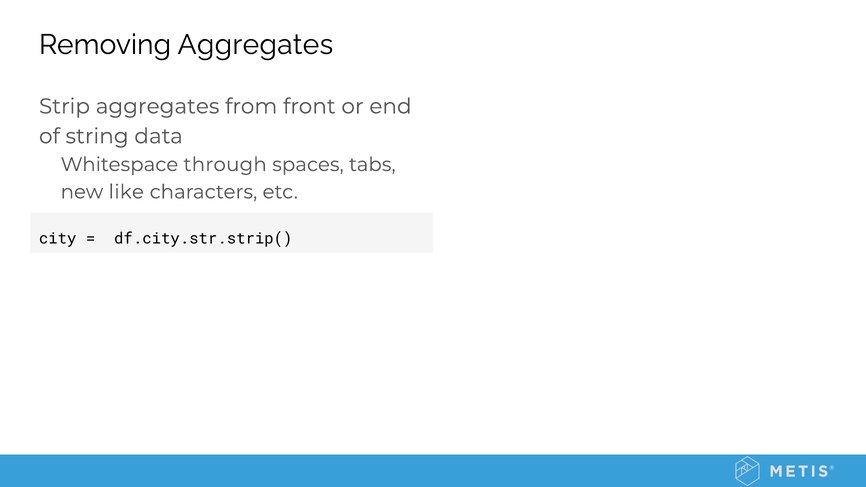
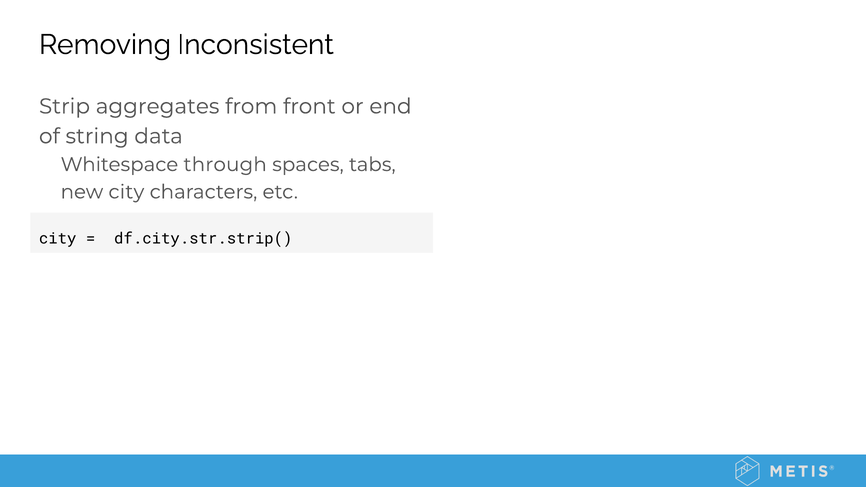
Removing Aggregates: Aggregates -> Inconsistent
new like: like -> city
